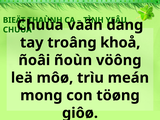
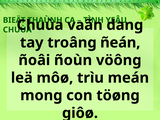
khoå: khoå -> ñeán
